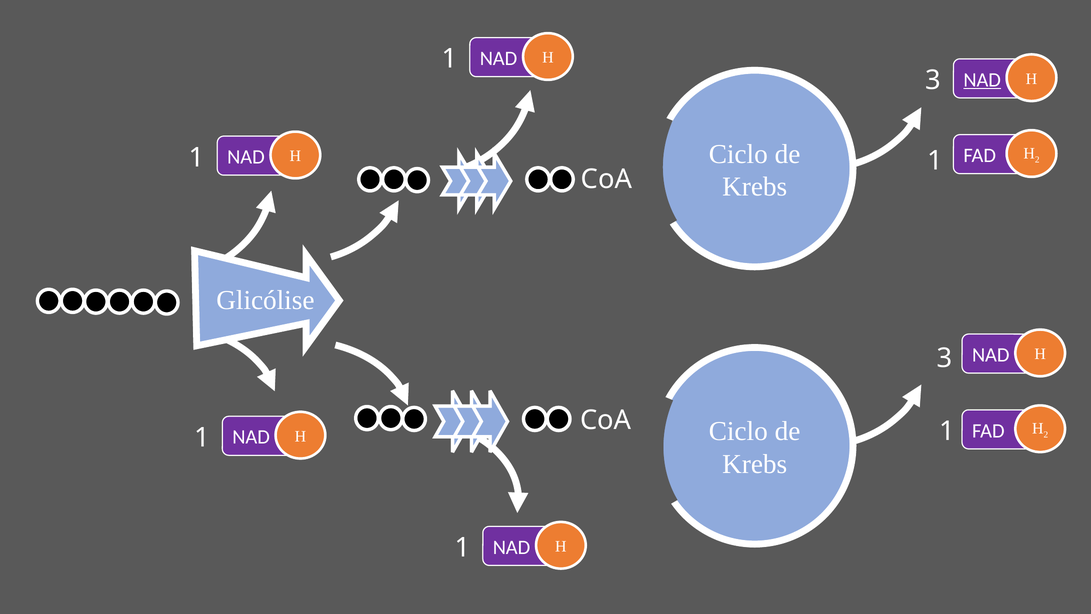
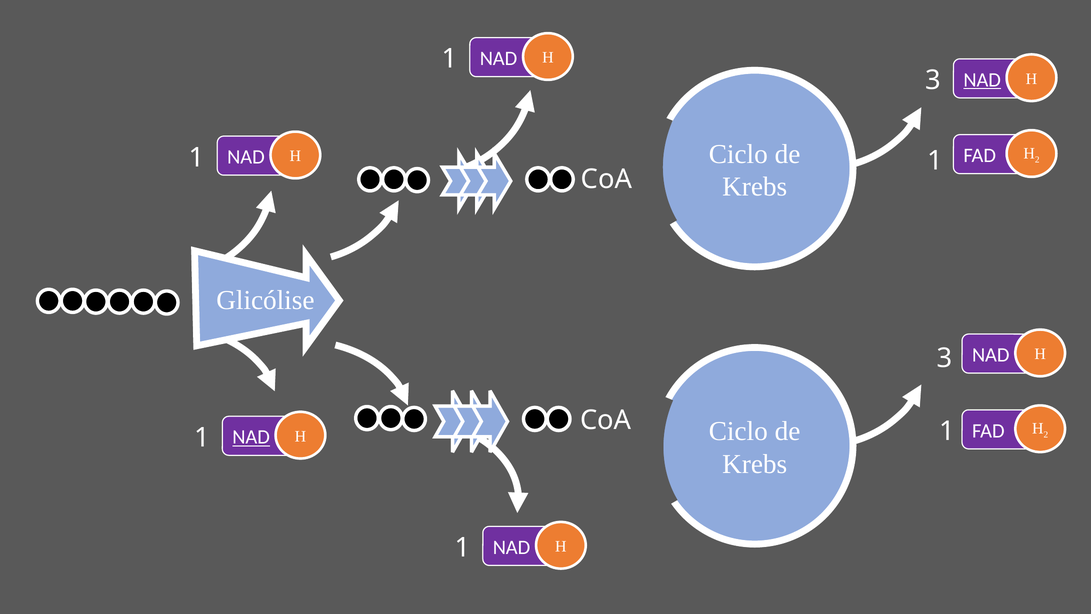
NAD at (251, 437) underline: none -> present
